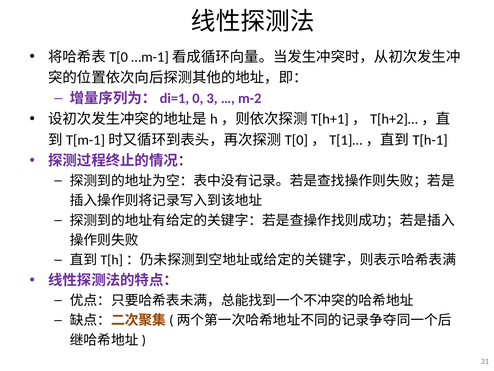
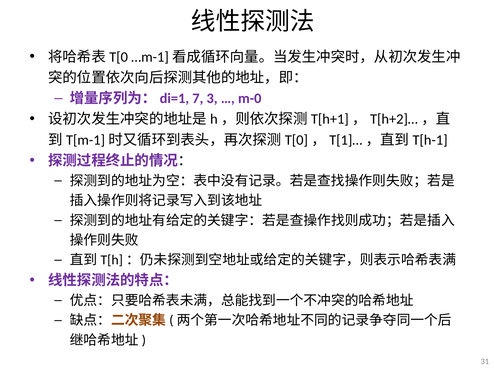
0: 0 -> 7
m-2: m-2 -> m-0
